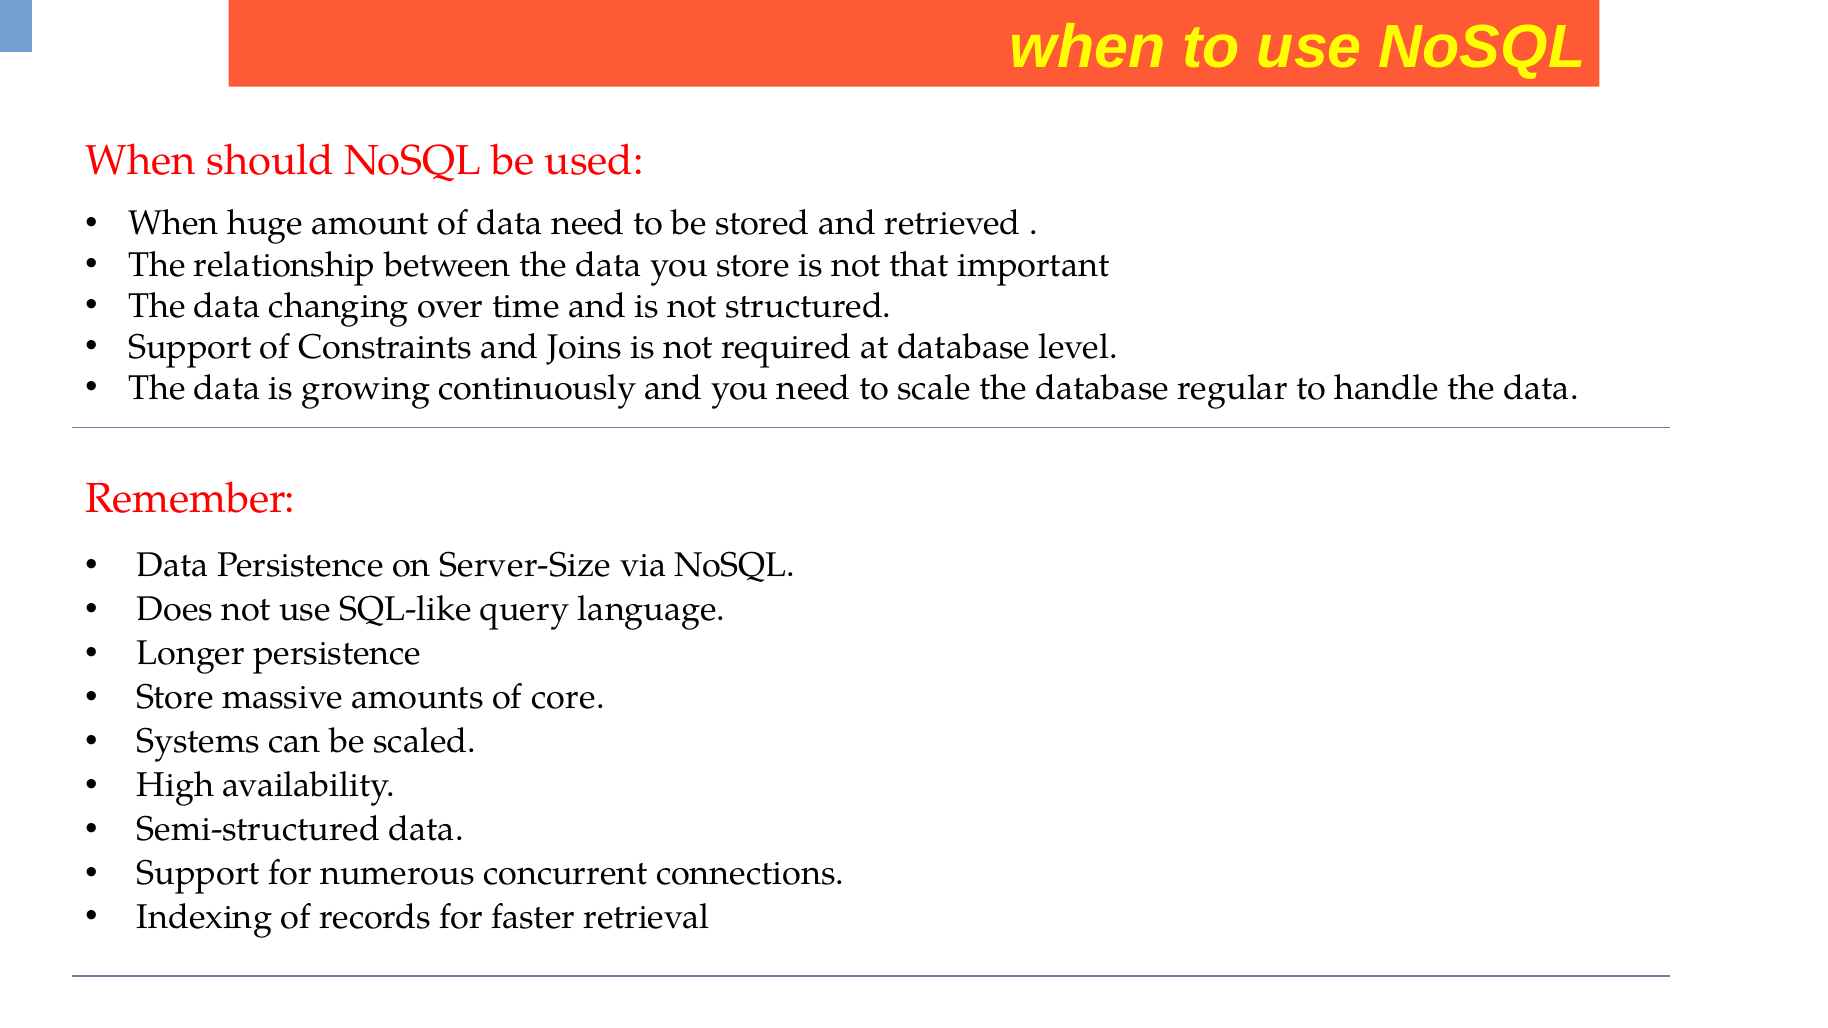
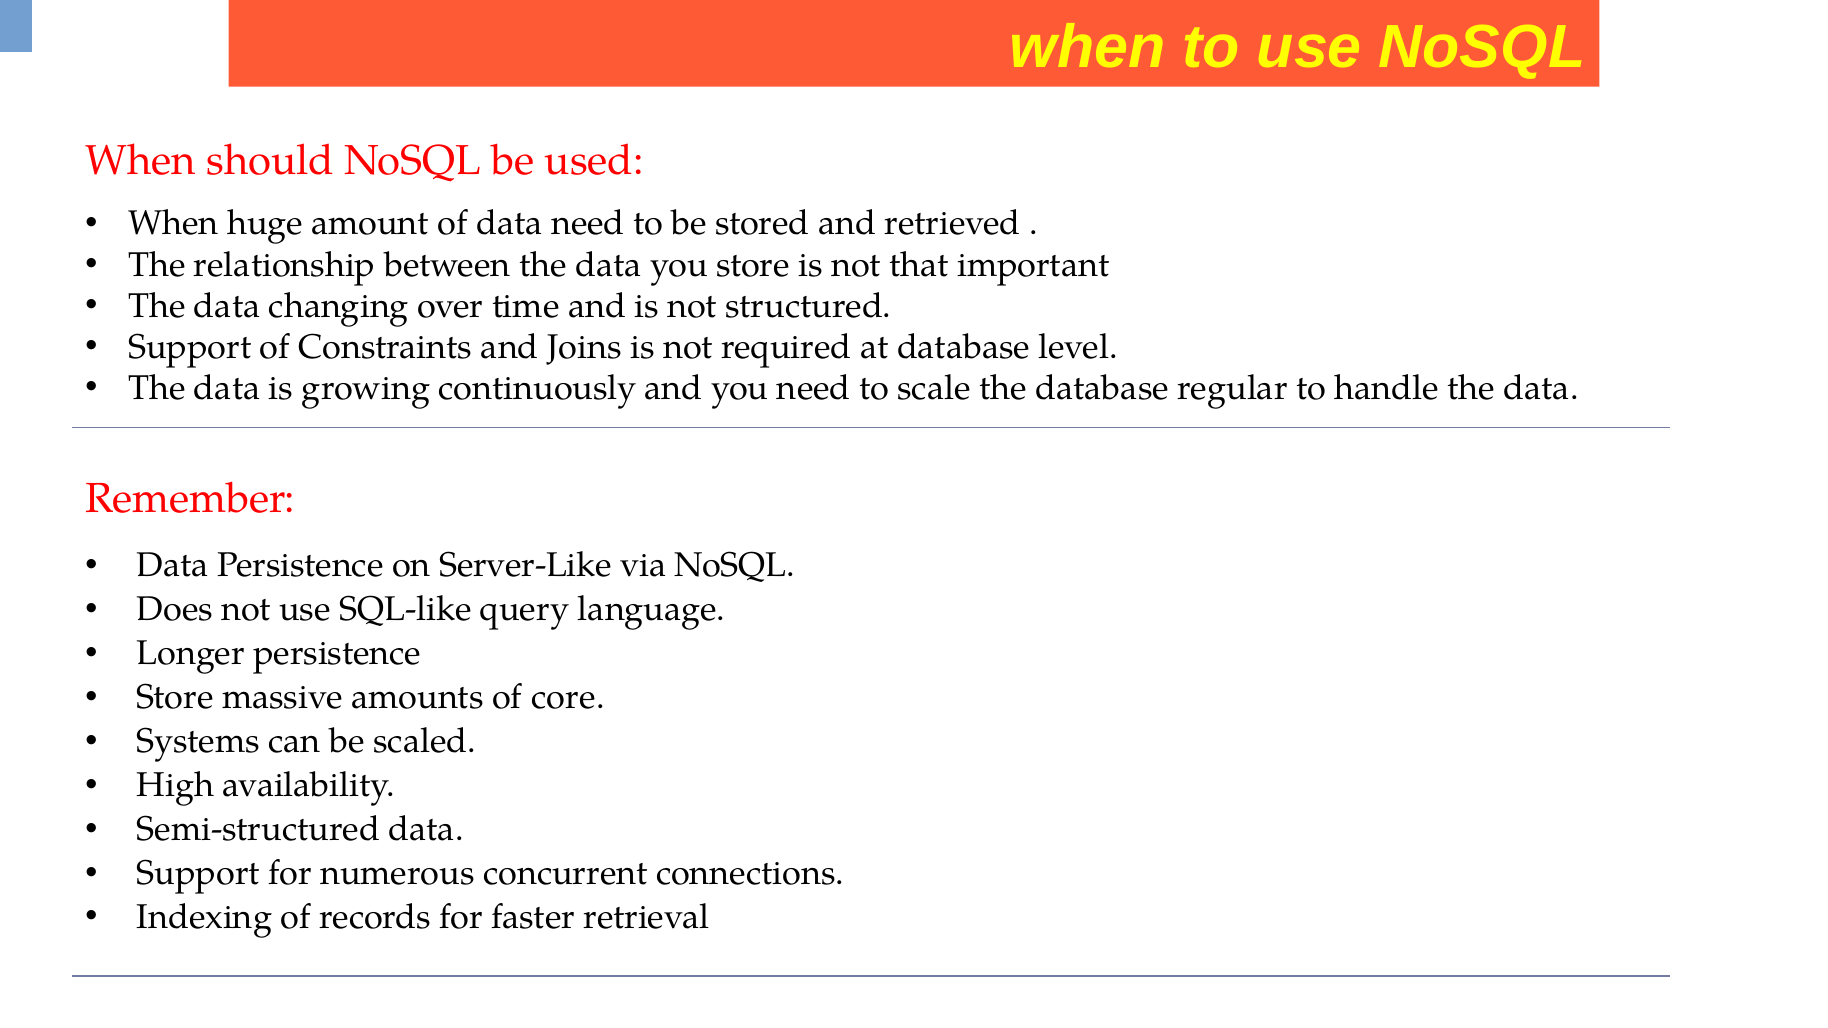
Server-Size: Server-Size -> Server-Like
